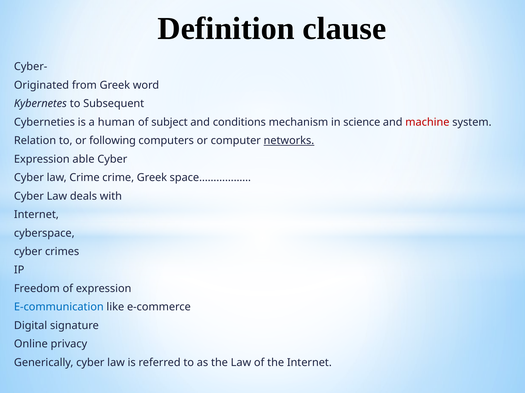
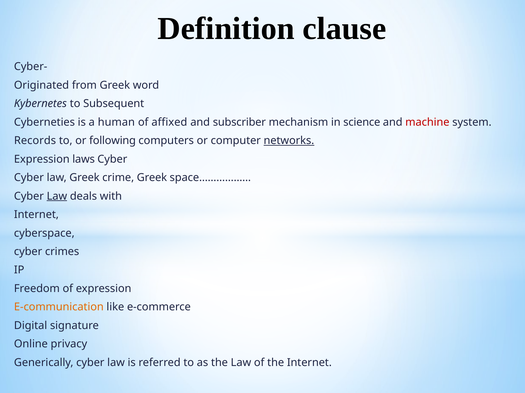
subject: subject -> affixed
conditions: conditions -> subscriber
Relation: Relation -> Records
able: able -> laws
law Crime: Crime -> Greek
Law at (57, 196) underline: none -> present
E-communication colour: blue -> orange
